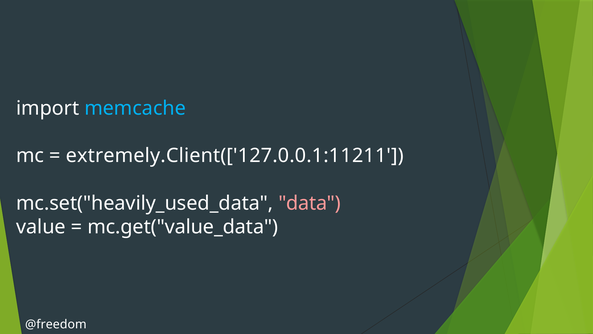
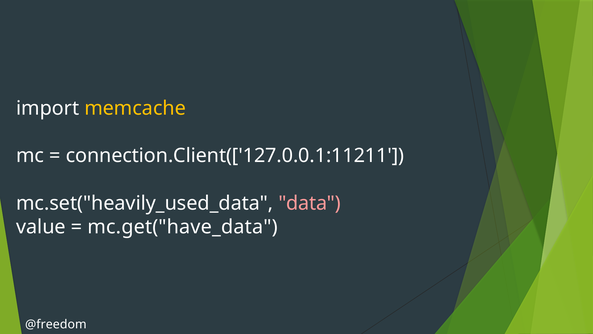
memcache colour: light blue -> yellow
extremely.Client(['127.0.0.1:11211: extremely.Client(['127.0.0.1:11211 -> connection.Client(['127.0.0.1:11211
mc.get("value_data: mc.get("value_data -> mc.get("have_data
